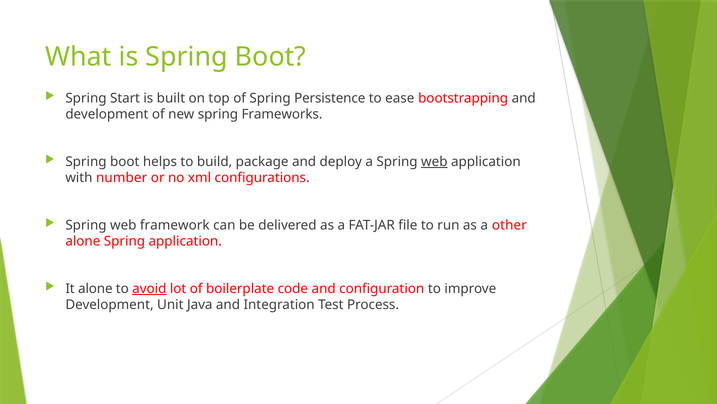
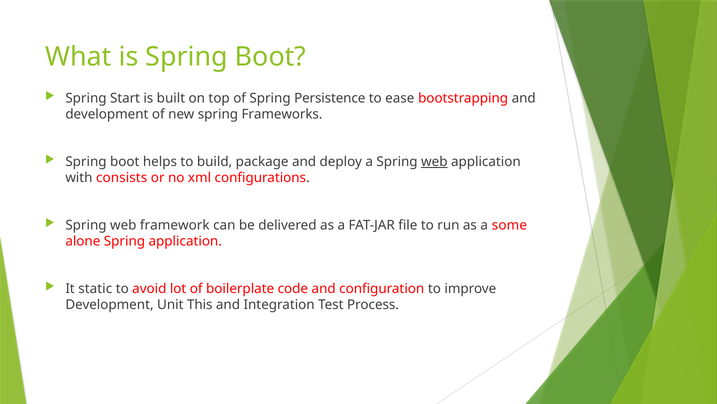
number: number -> consists
other: other -> some
It alone: alone -> static
avoid underline: present -> none
Java: Java -> This
